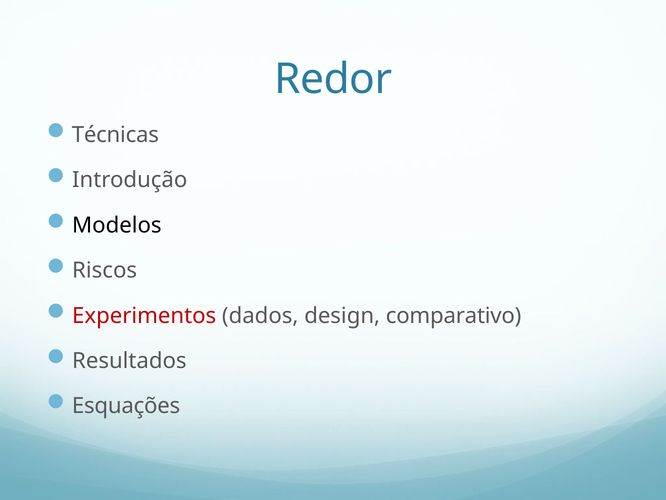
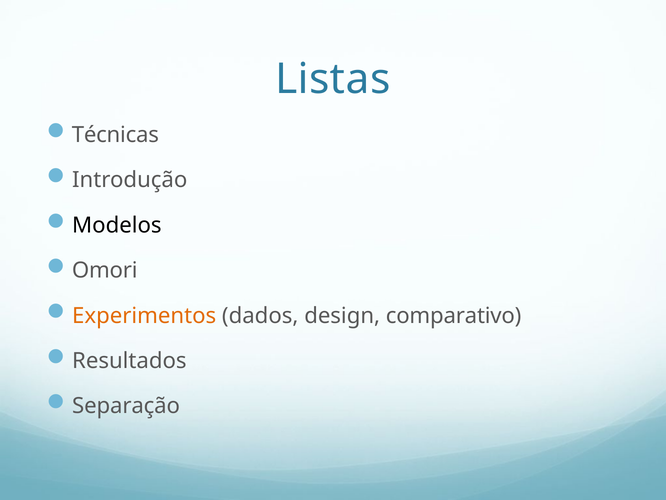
Redor: Redor -> Listas
Riscos: Riscos -> Omori
Experimentos colour: red -> orange
Esquações: Esquações -> Separação
